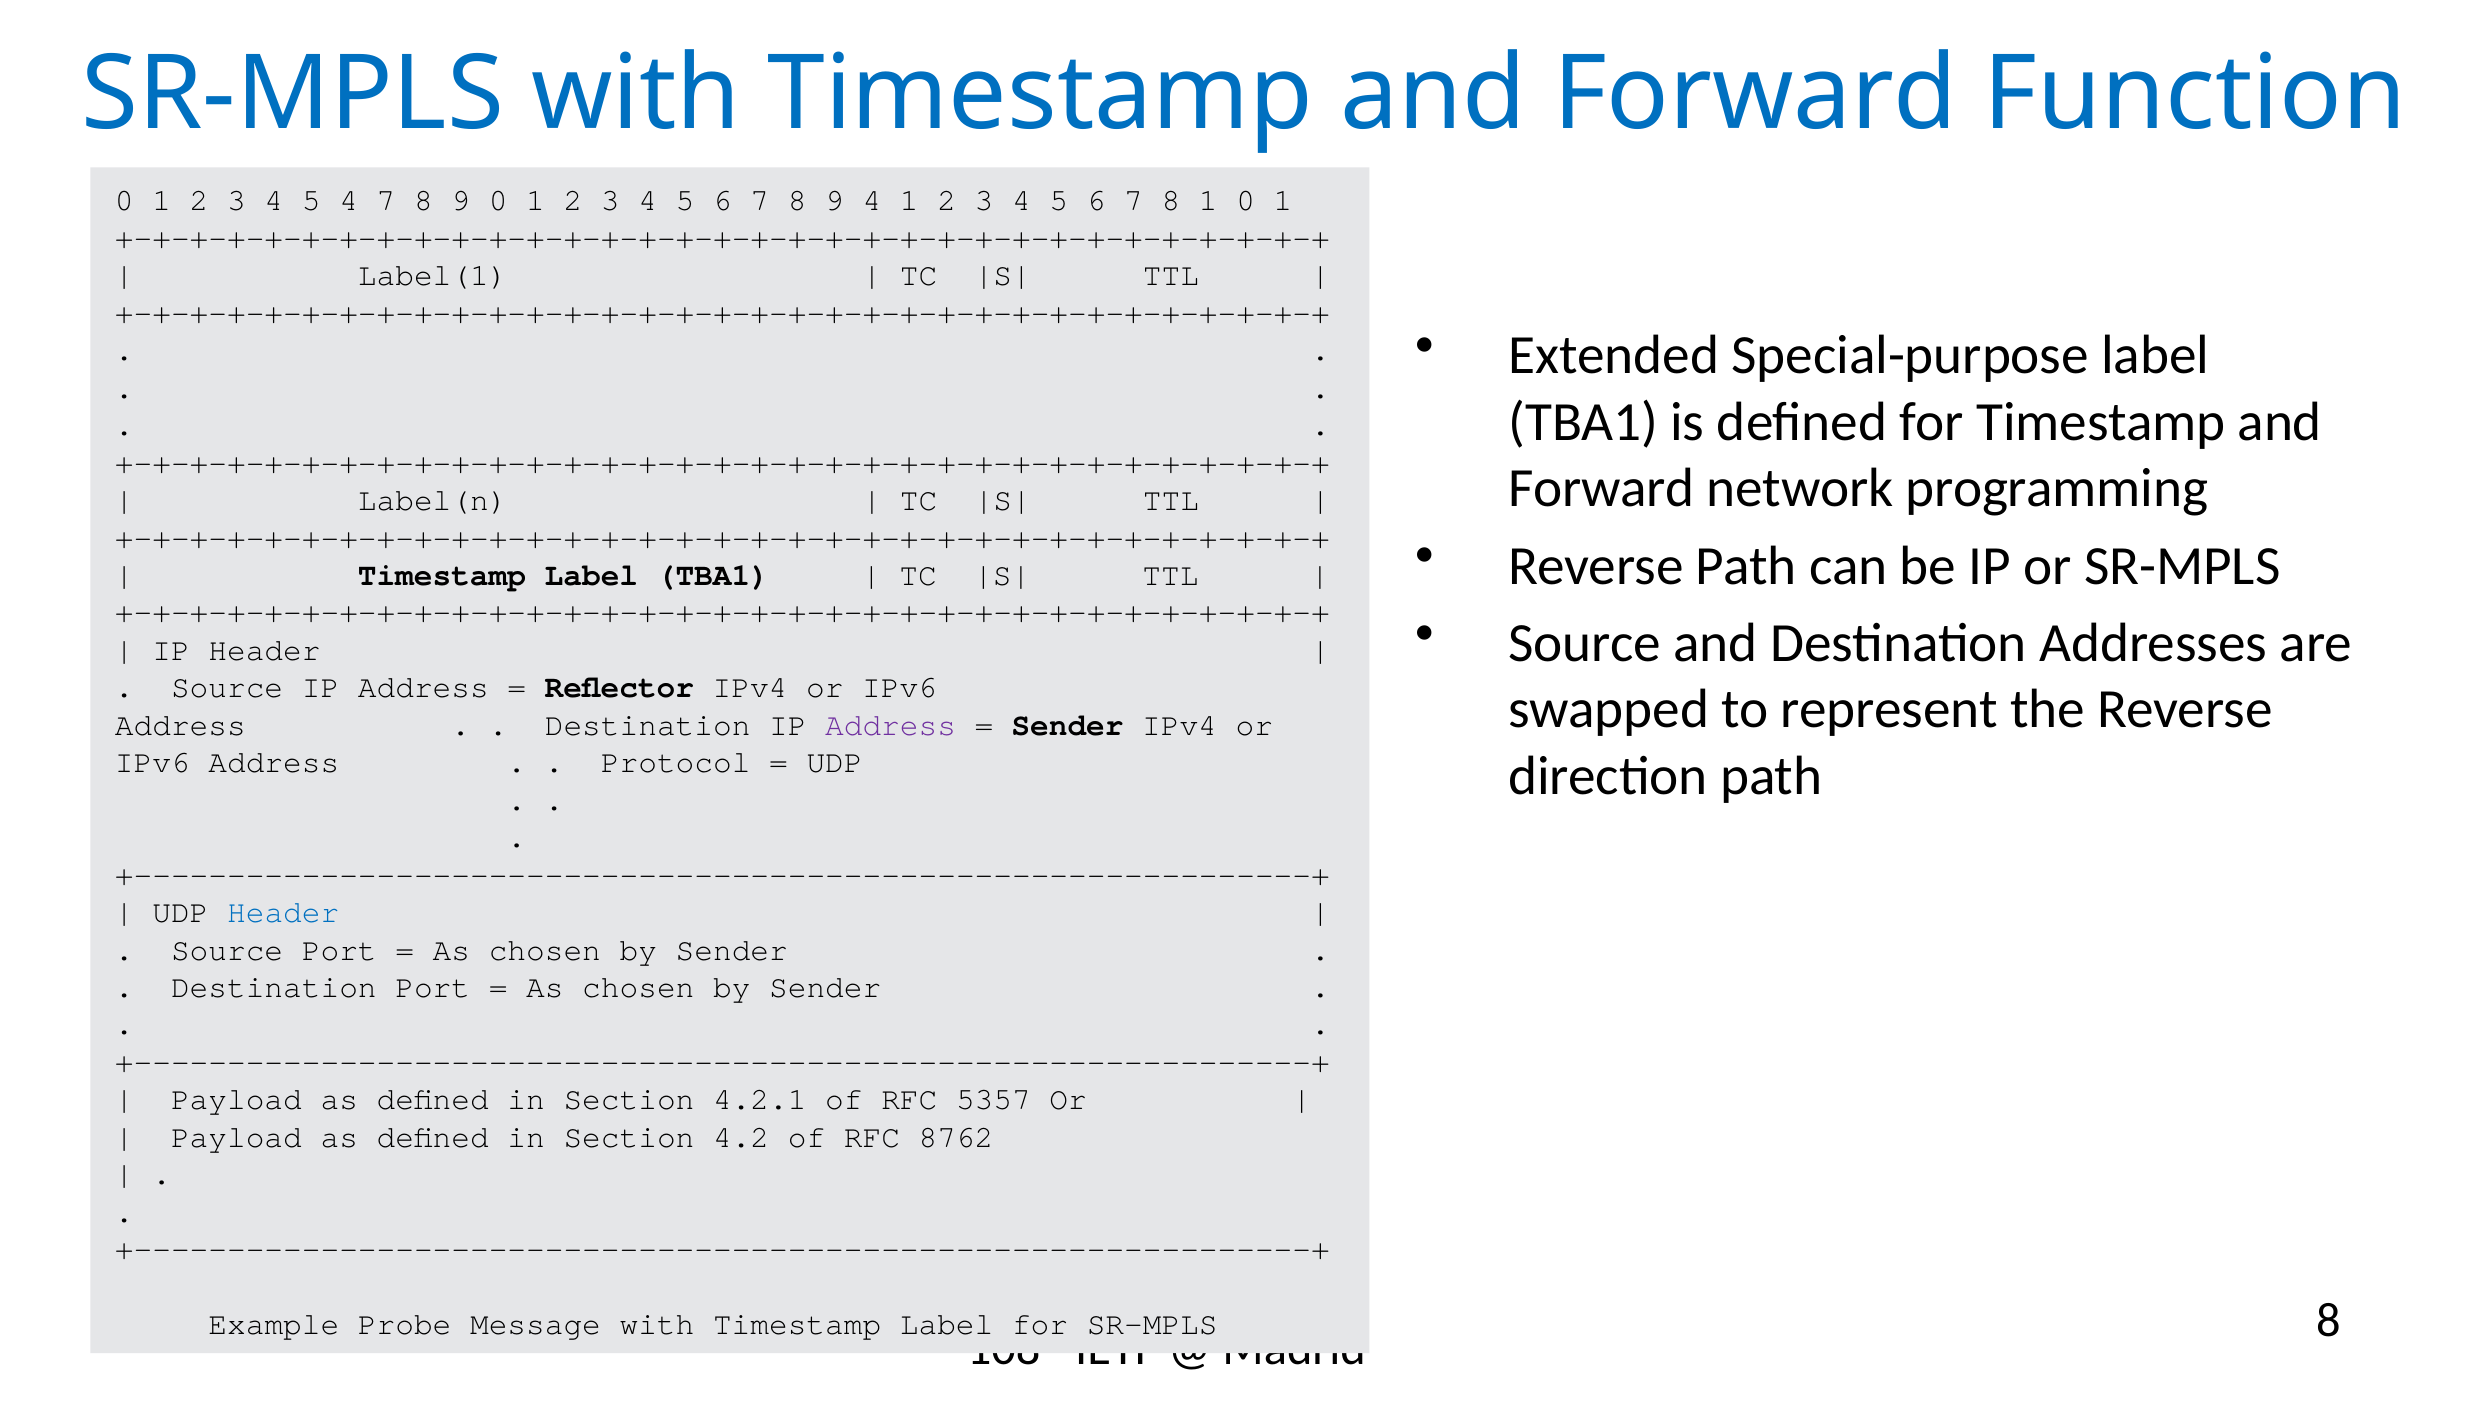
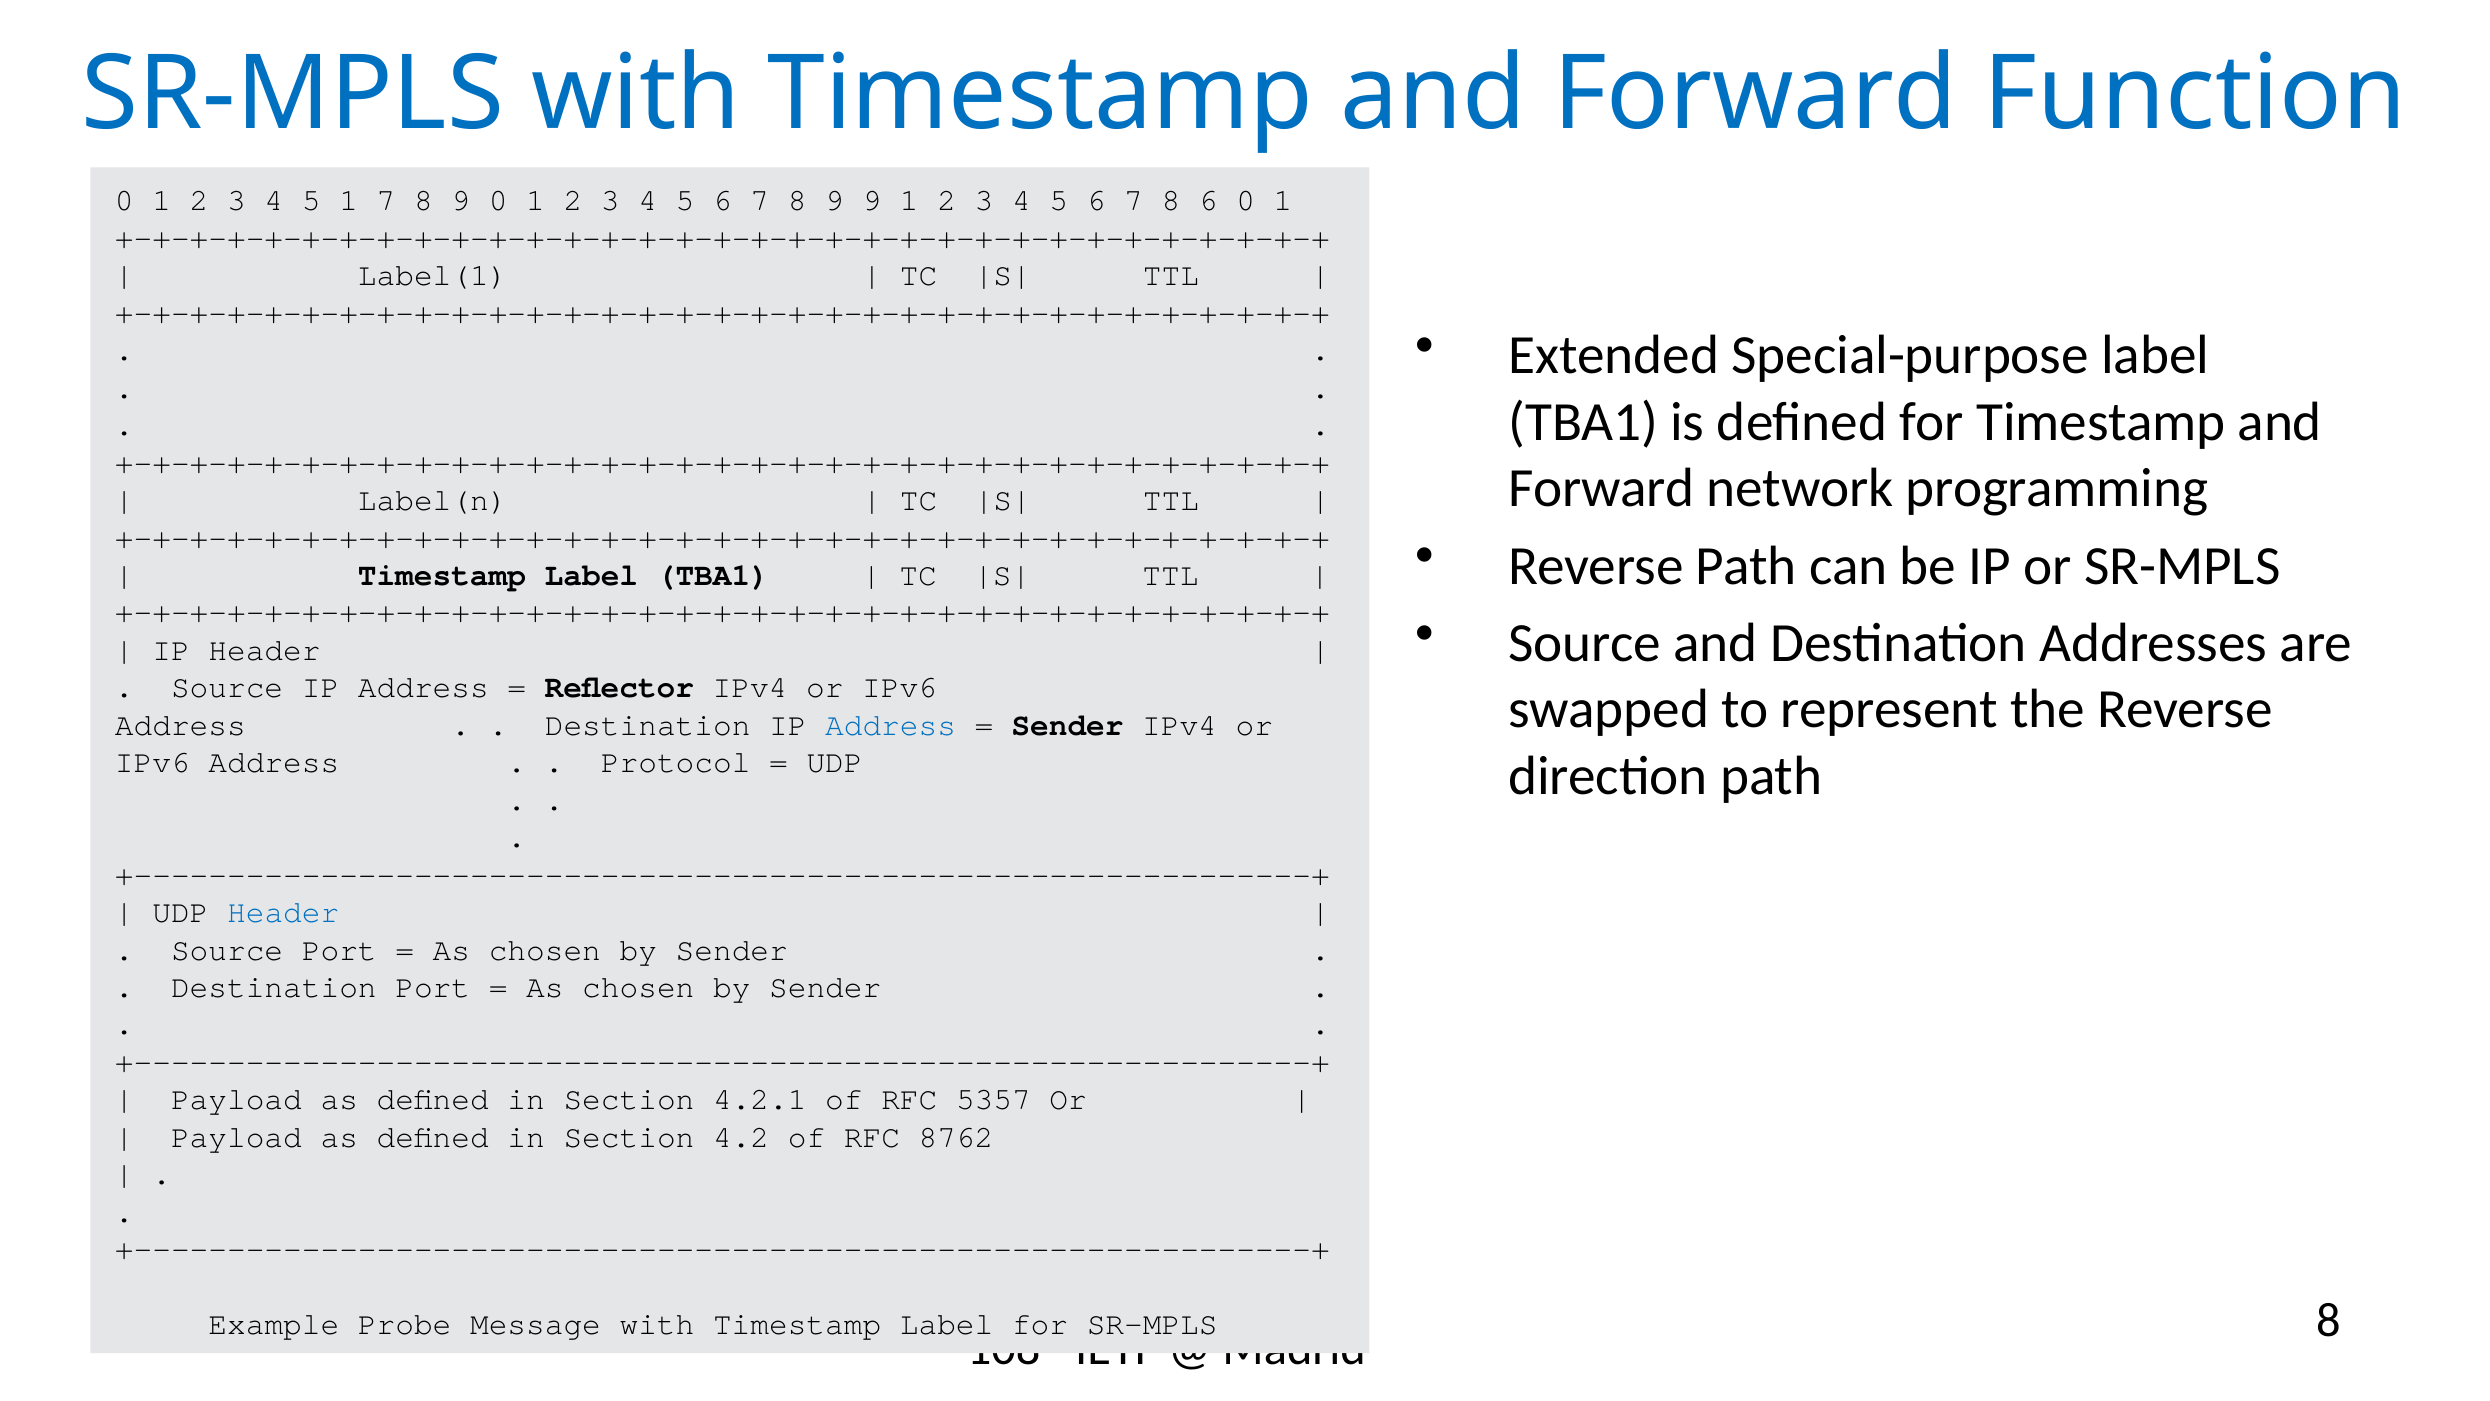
5 4: 4 -> 1
9 4: 4 -> 9
8 1: 1 -> 6
Address at (891, 725) colour: purple -> blue
